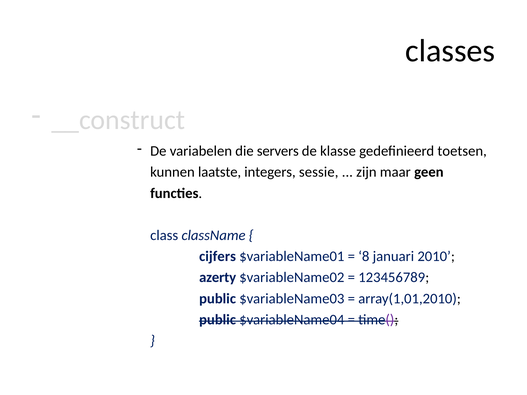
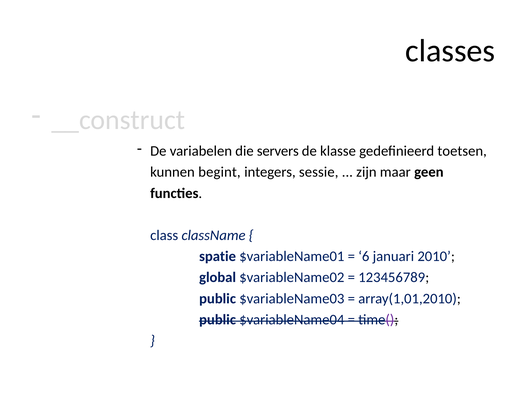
laatste: laatste -> begint
cijfers: cijfers -> spatie
8: 8 -> 6
azerty: azerty -> global
